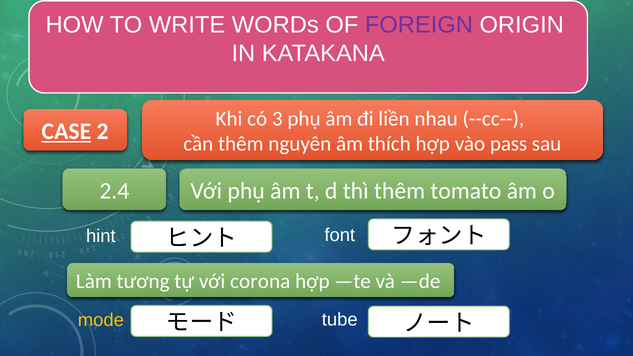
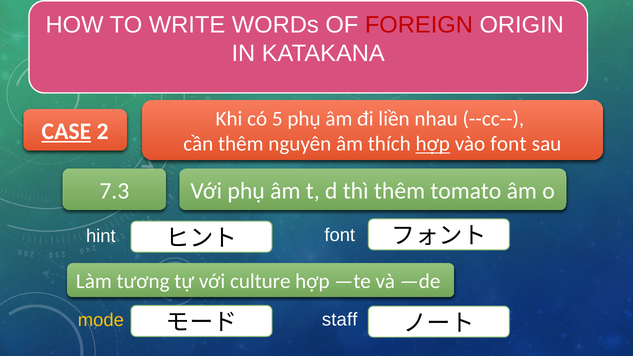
FOREIGN colour: purple -> red
3: 3 -> 5
hợp at (433, 144) underline: none -> present
vào pass: pass -> font
2.4: 2.4 -> 7.3
corona: corona -> culture
tube: tube -> staff
